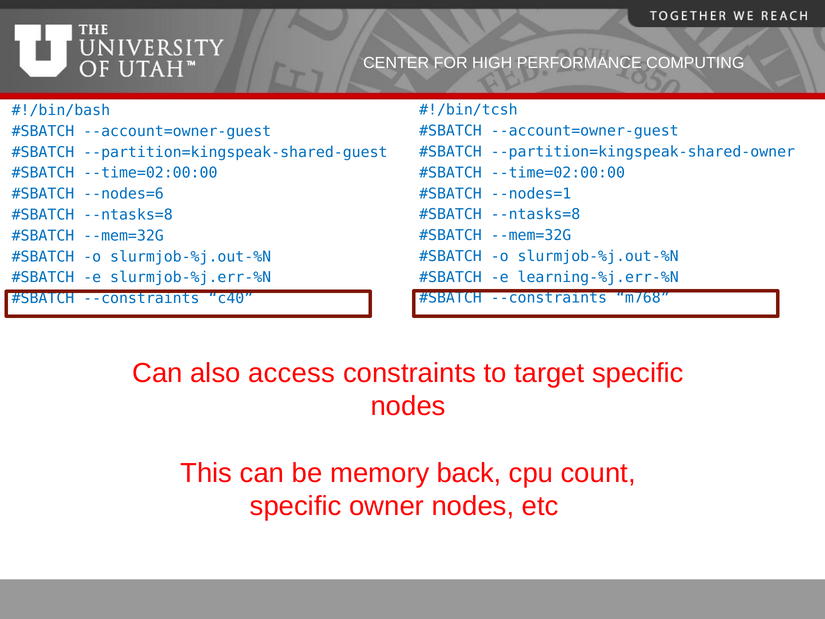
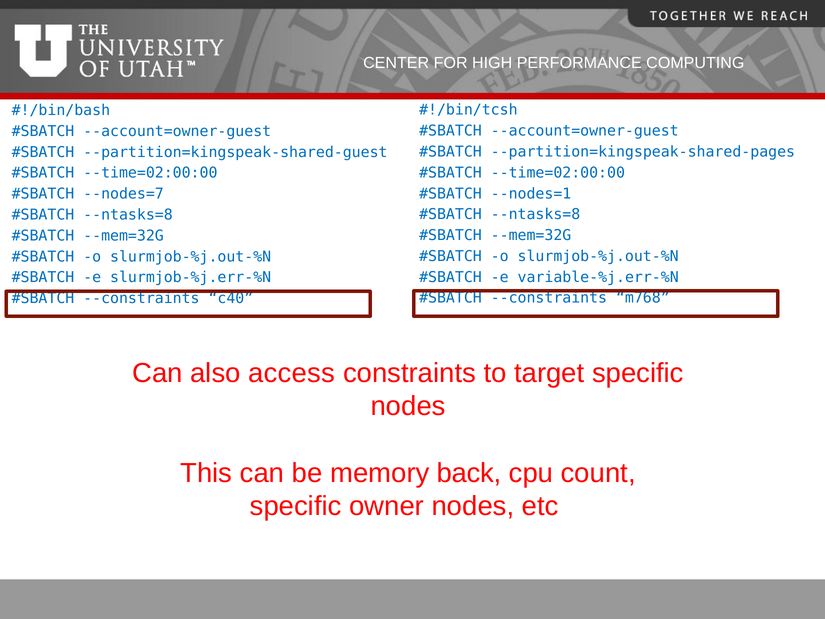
--partition=kingspeak-shared-owner: --partition=kingspeak-shared-owner -> --partition=kingspeak-shared-pages
--nodes=6: --nodes=6 -> --nodes=7
learning-%j.err-%N: learning-%j.err-%N -> variable-%j.err-%N
